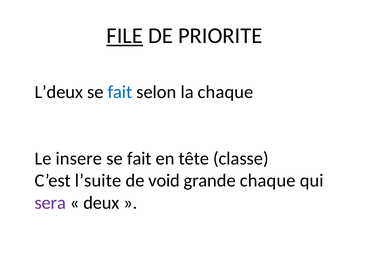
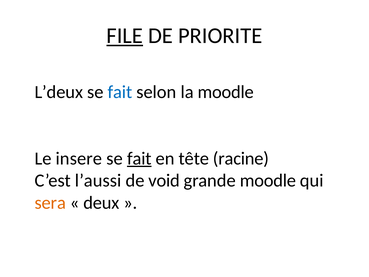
la chaque: chaque -> moodle
fait at (139, 158) underline: none -> present
classe: classe -> racine
l’suite: l’suite -> l’aussi
grande chaque: chaque -> moodle
sera colour: purple -> orange
